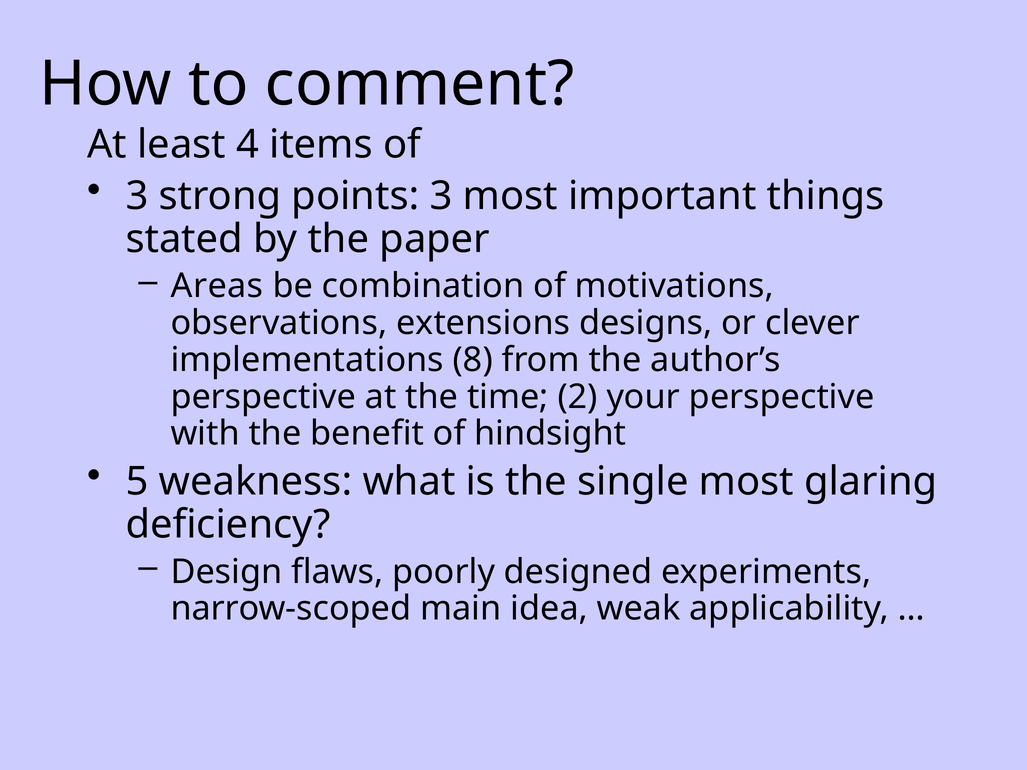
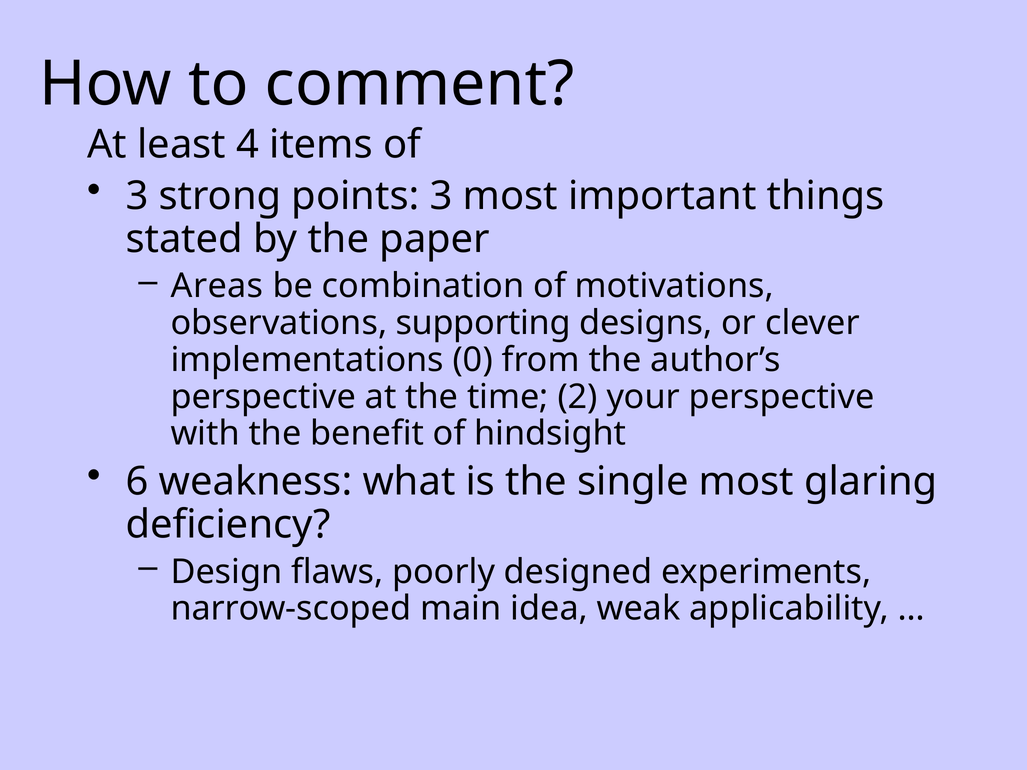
extensions: extensions -> supporting
8: 8 -> 0
5: 5 -> 6
